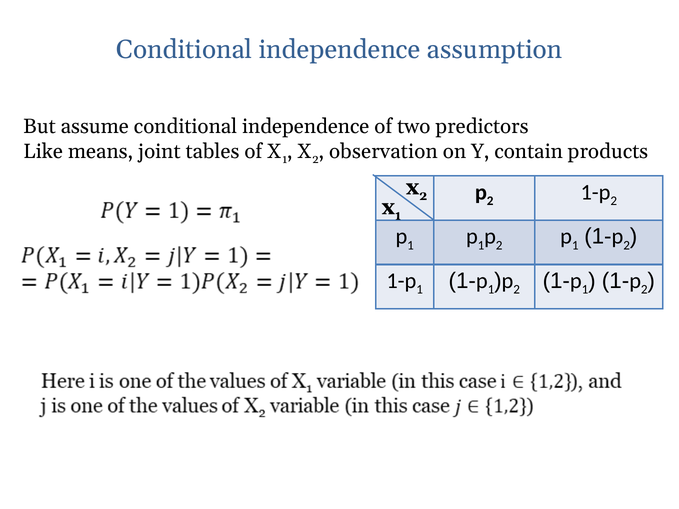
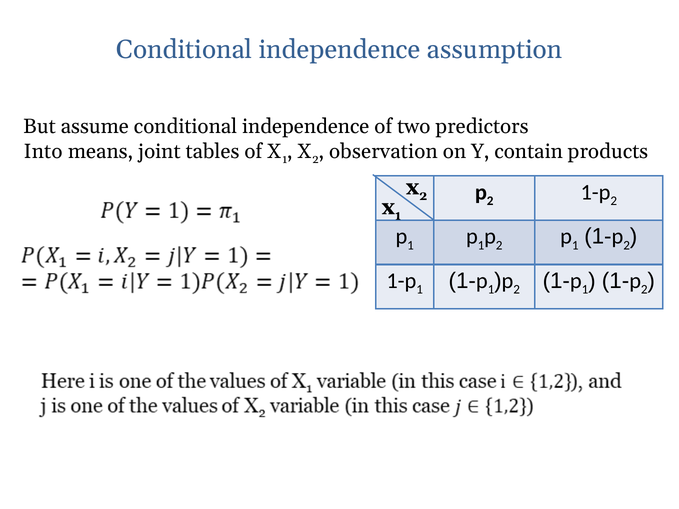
Like: Like -> Into
